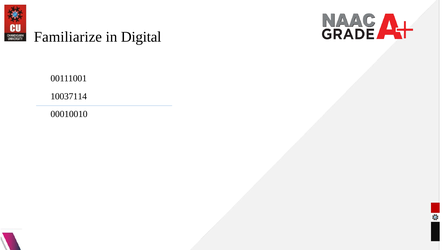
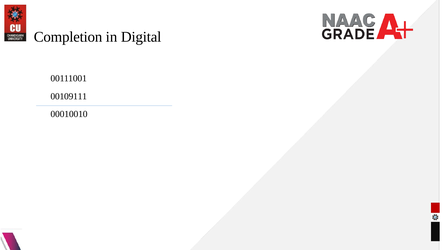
Familiarize: Familiarize -> Completion
10037114: 10037114 -> 00109111
